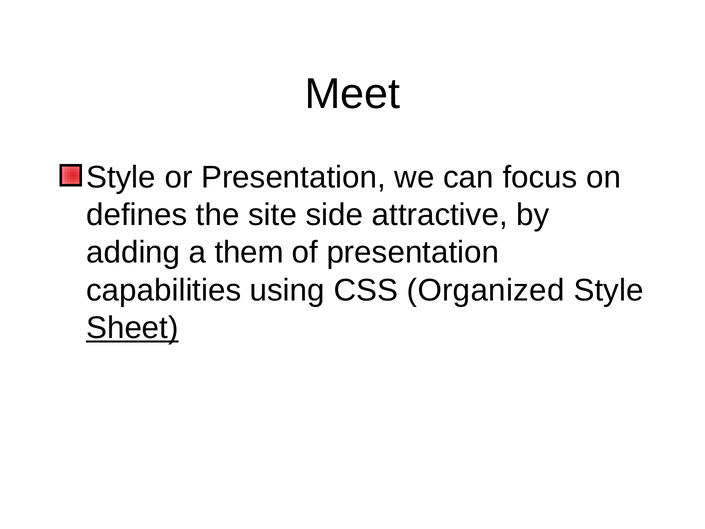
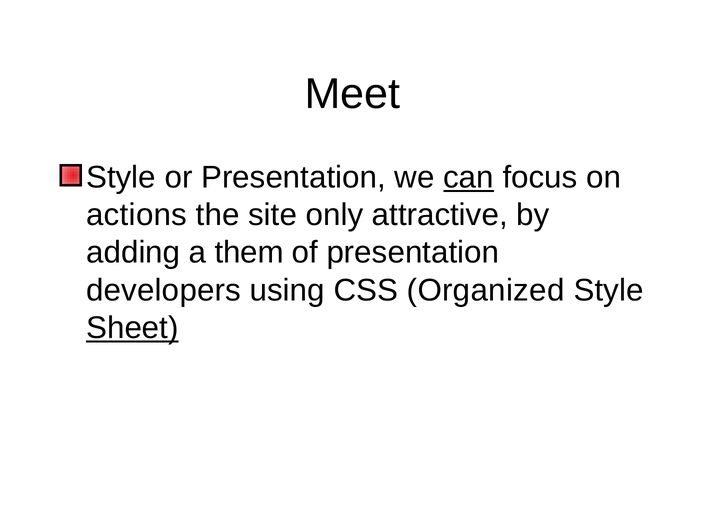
can underline: none -> present
defines: defines -> actions
side: side -> only
capabilities: capabilities -> developers
